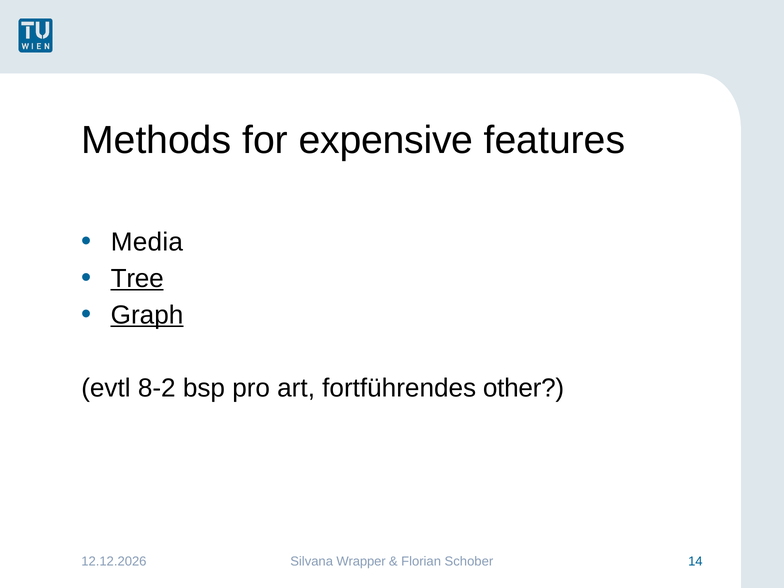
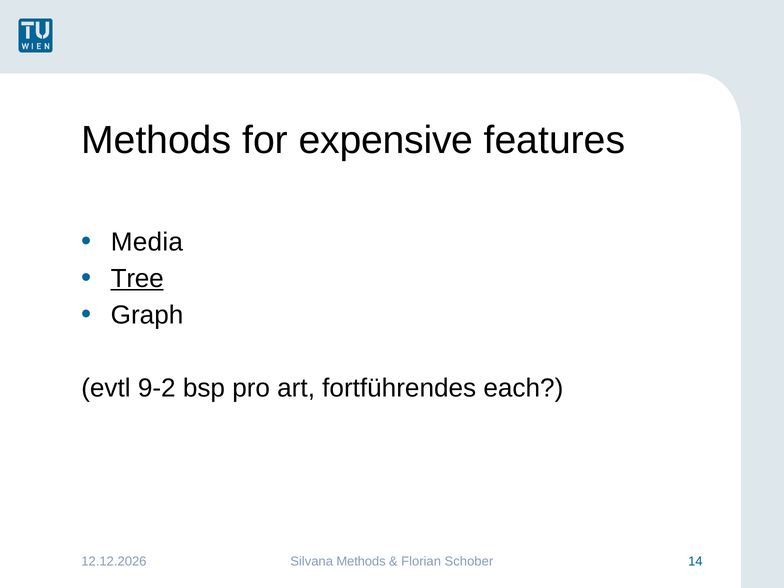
Graph underline: present -> none
8-2: 8-2 -> 9-2
other: other -> each
Silvana Wrapper: Wrapper -> Methods
